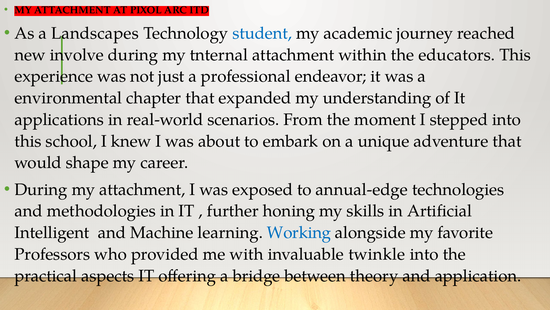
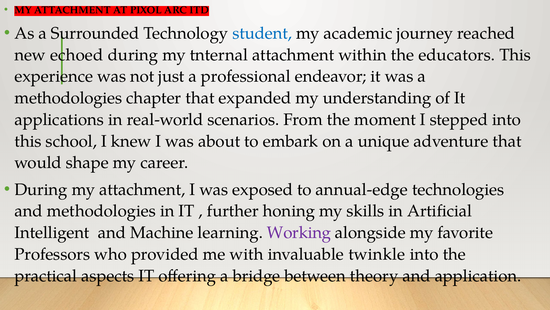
Landscapes: Landscapes -> Surrounded
involve: involve -> echoed
environmental at (68, 98): environmental -> methodologies
Working colour: blue -> purple
